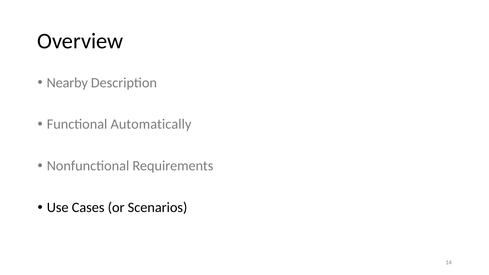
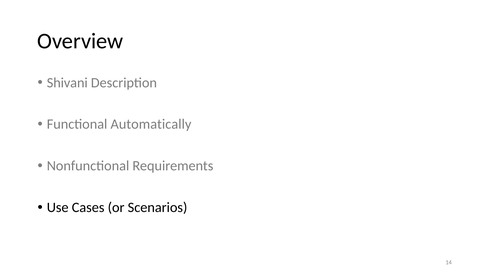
Nearby: Nearby -> Shivani
